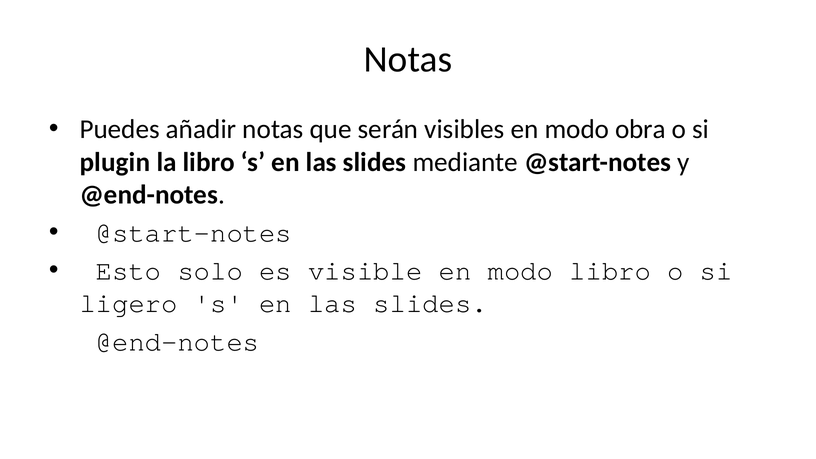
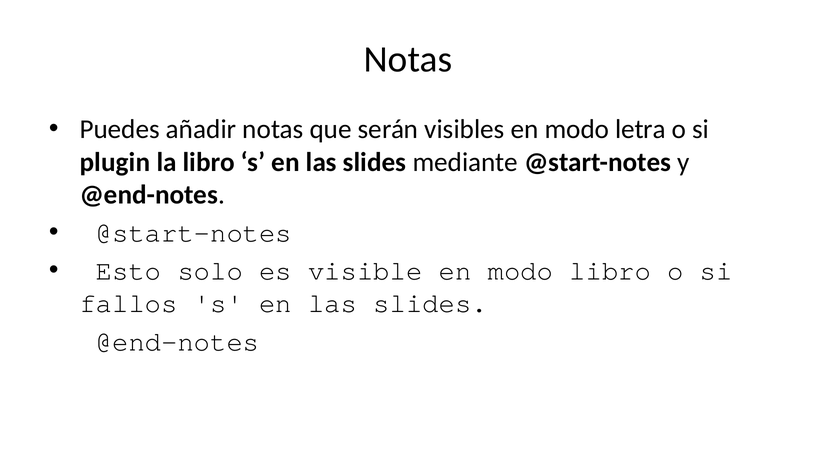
obra: obra -> letra
ligero: ligero -> fallos
